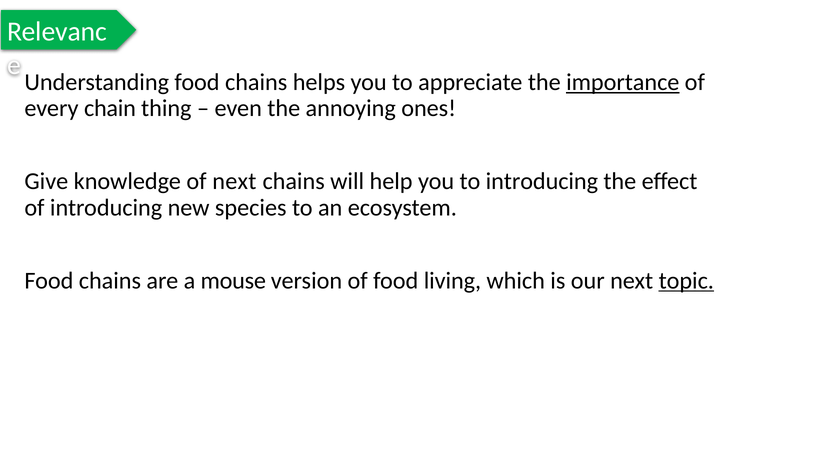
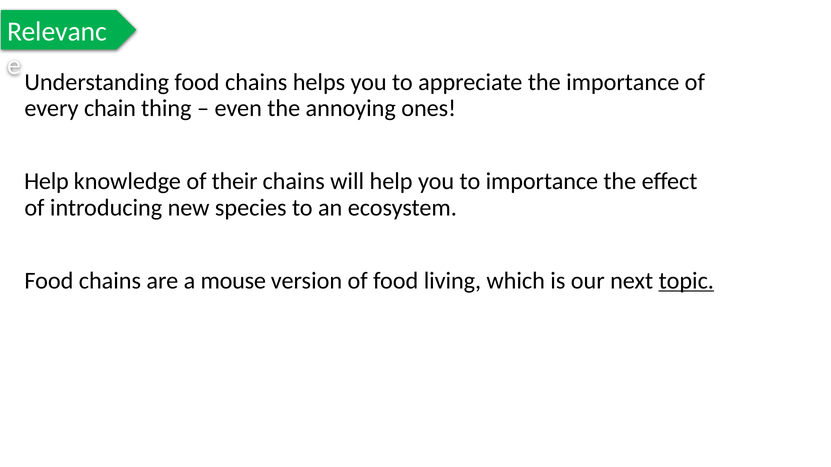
importance at (623, 82) underline: present -> none
Give at (46, 182): Give -> Help
of next: next -> their
to introducing: introducing -> importance
